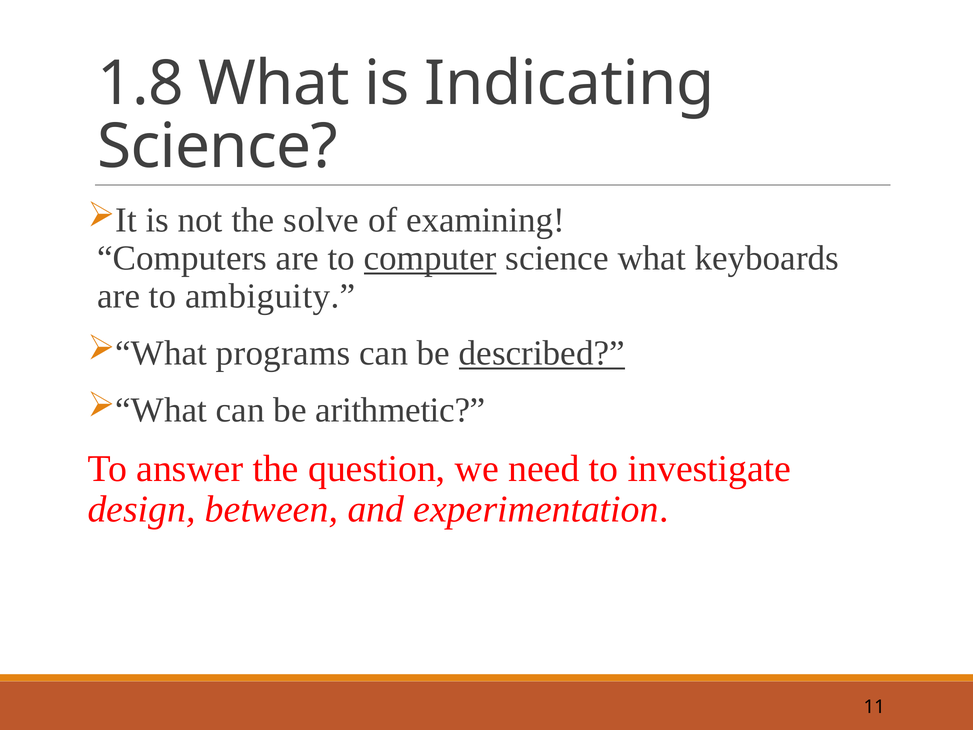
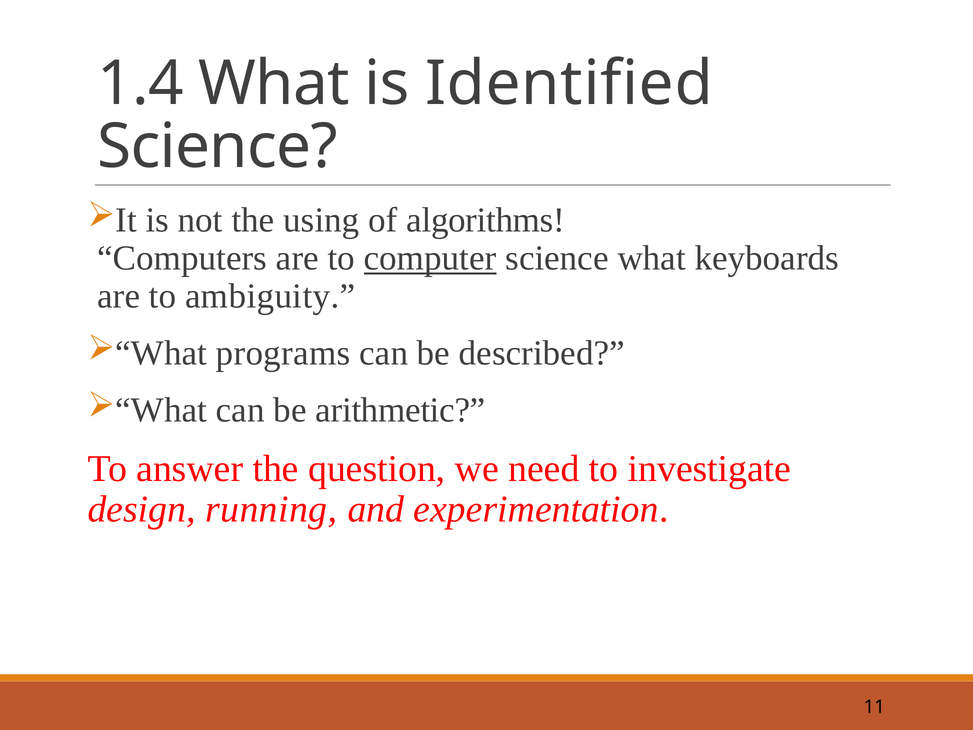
1.8: 1.8 -> 1.4
Indicating: Indicating -> Identified
solve: solve -> using
examining: examining -> algorithms
described underline: present -> none
between: between -> running
